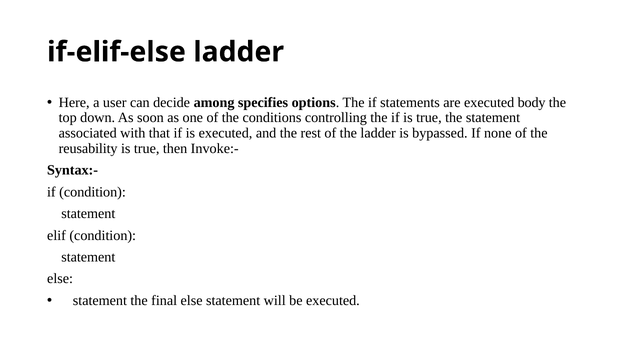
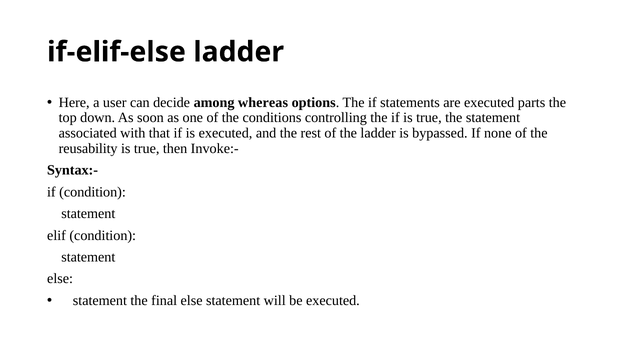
specifies: specifies -> whereas
body: body -> parts
